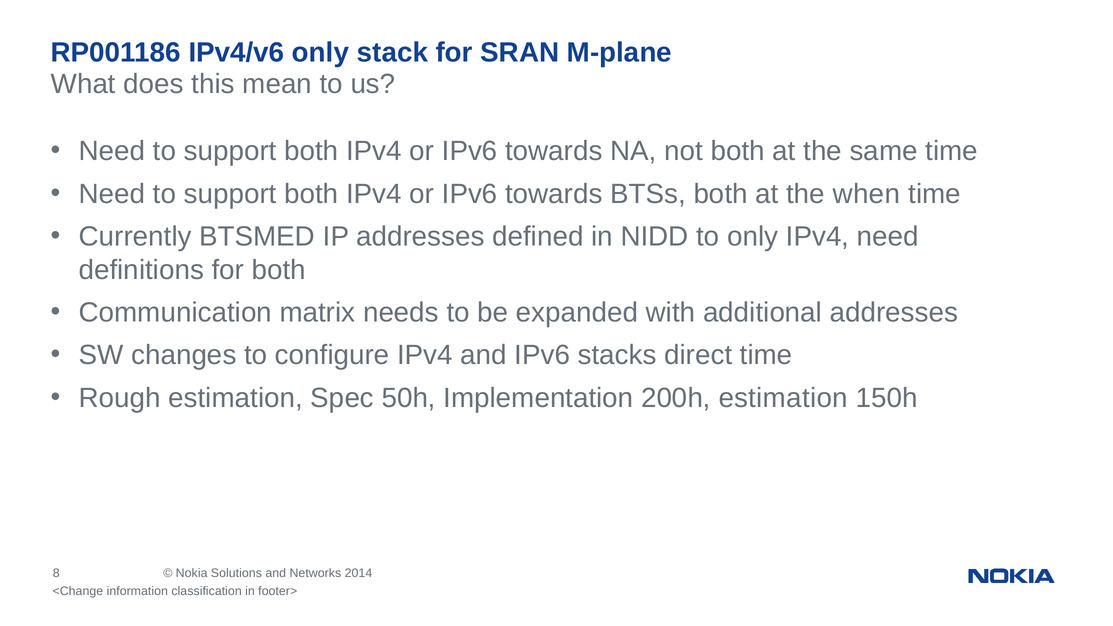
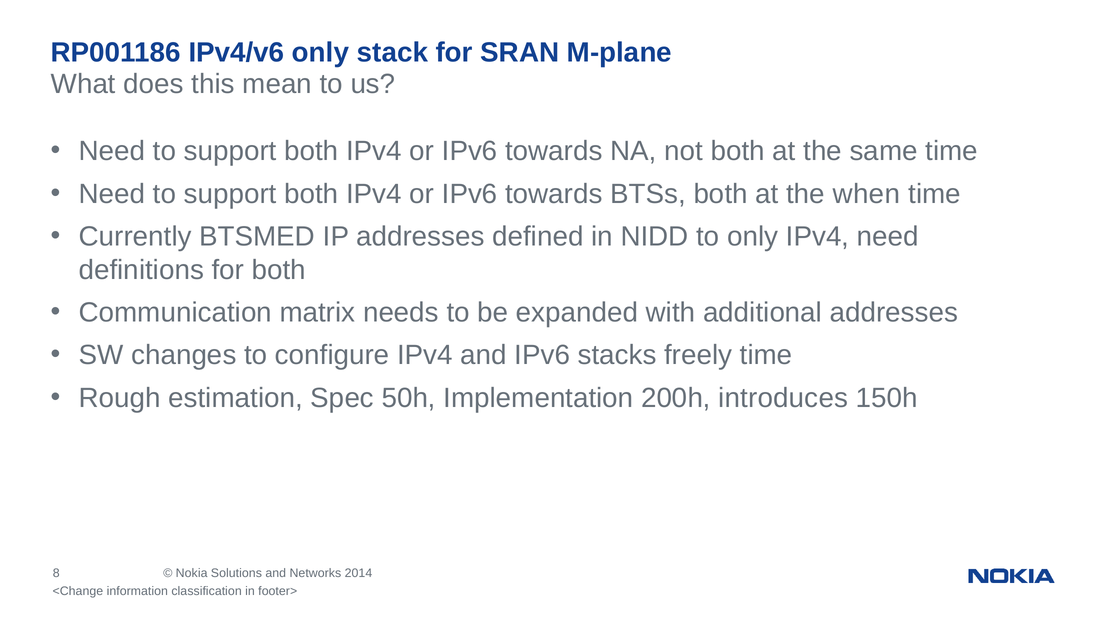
direct: direct -> freely
200h estimation: estimation -> introduces
